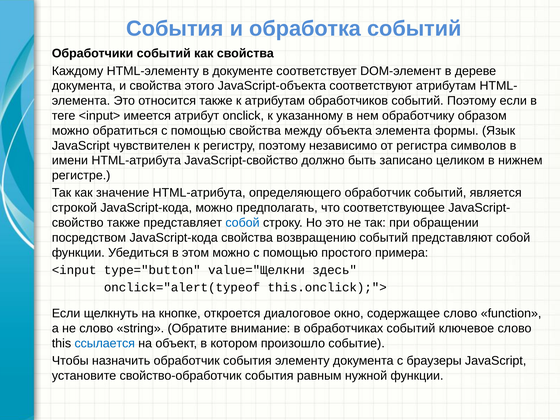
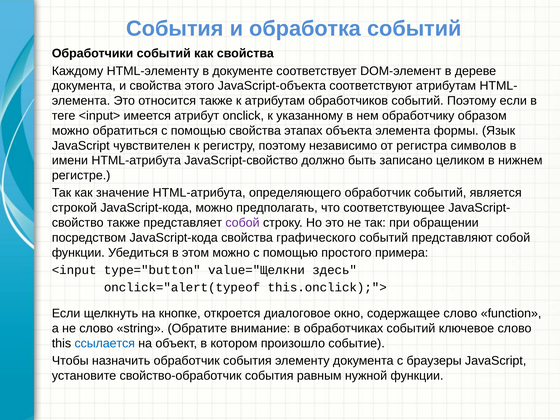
между: между -> этапах
собой at (243, 223) colour: blue -> purple
возвращению: возвращению -> графического
